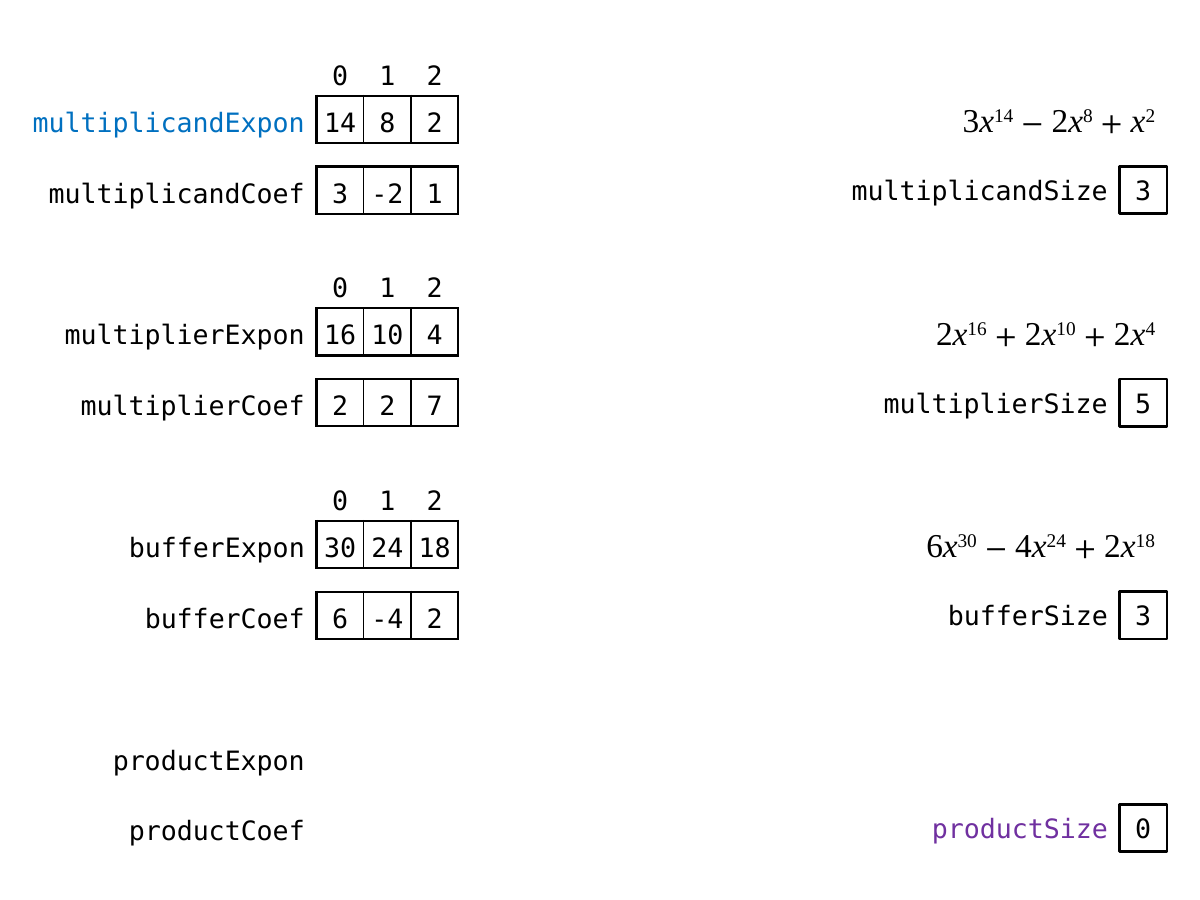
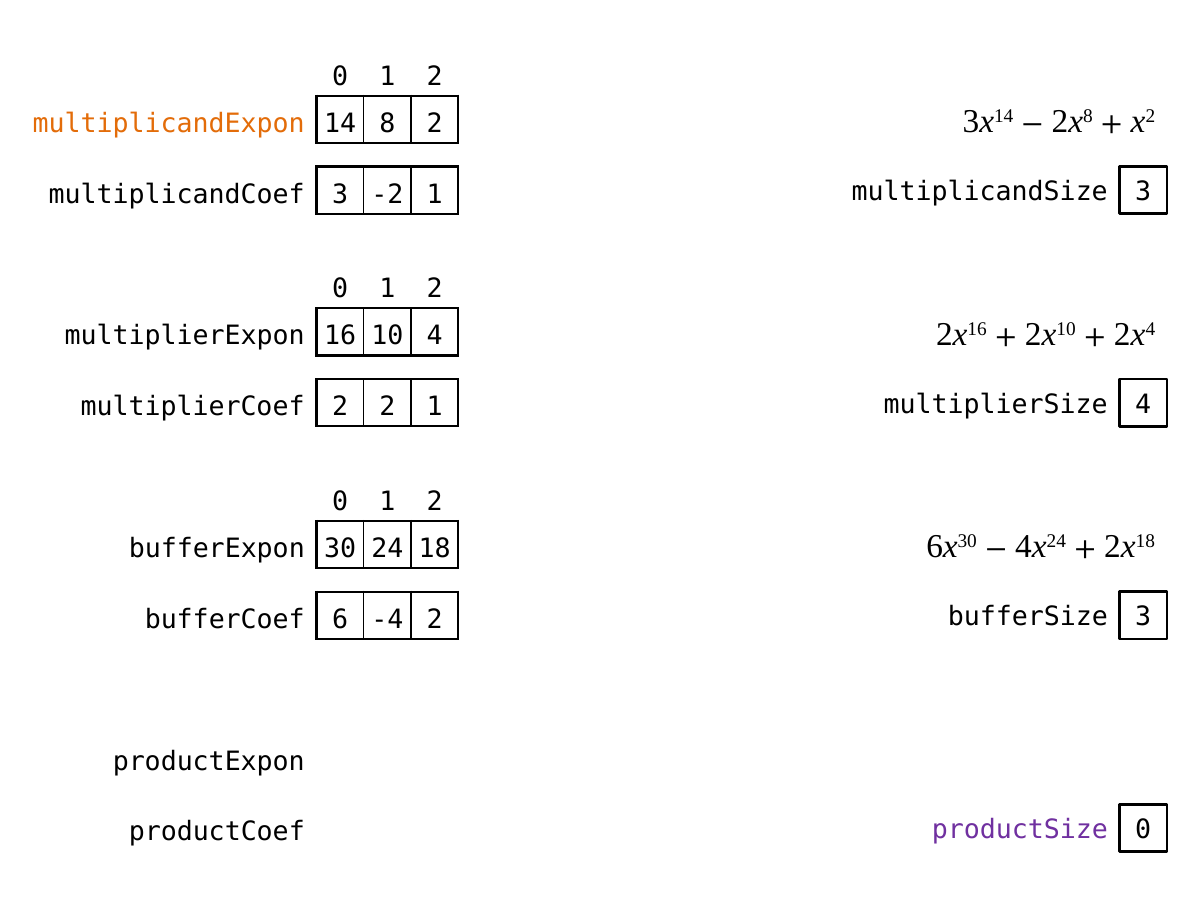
multiplicandExpon colour: blue -> orange
multiplierSize 5: 5 -> 4
2 7: 7 -> 1
